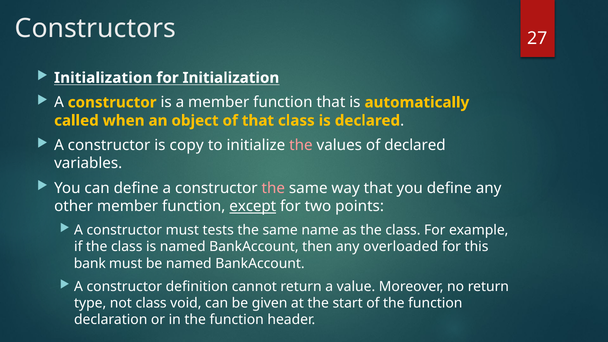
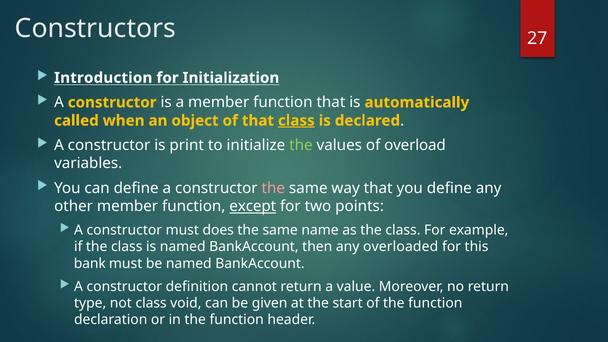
Initialization at (103, 78): Initialization -> Introduction
class at (296, 121) underline: none -> present
copy: copy -> print
the at (301, 145) colour: pink -> light green
of declared: declared -> overload
tests: tests -> does
